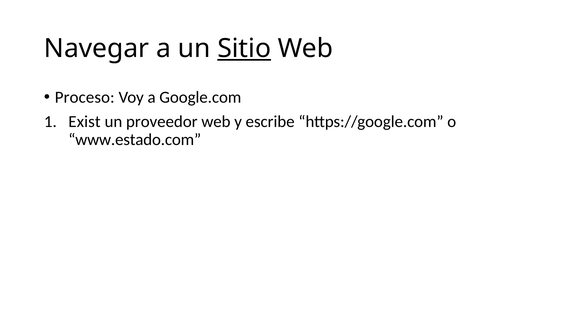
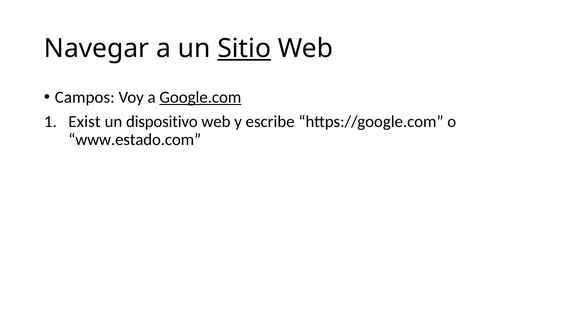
Proceso: Proceso -> Campos
Google.com underline: none -> present
proveedor: proveedor -> dispositivo
